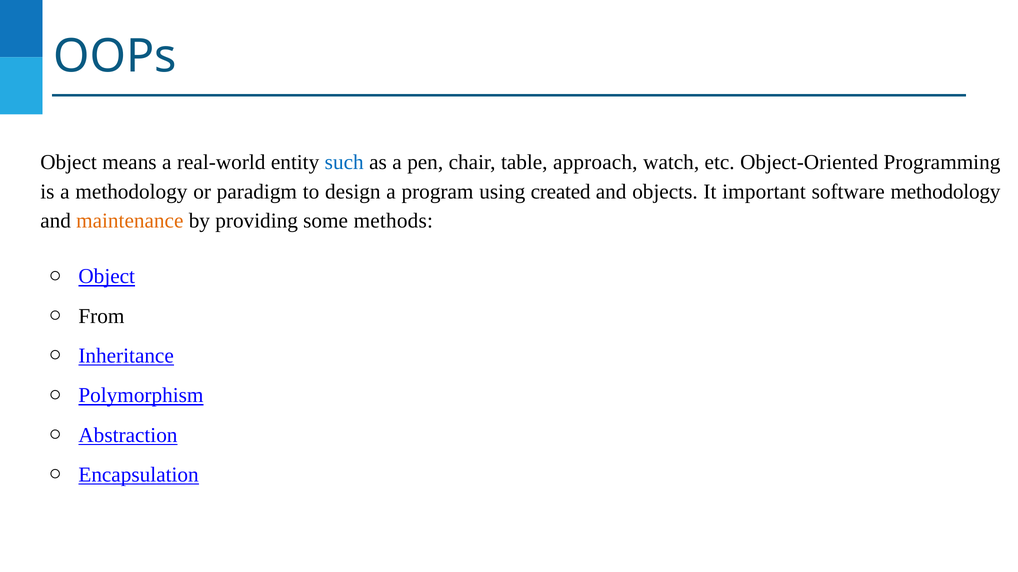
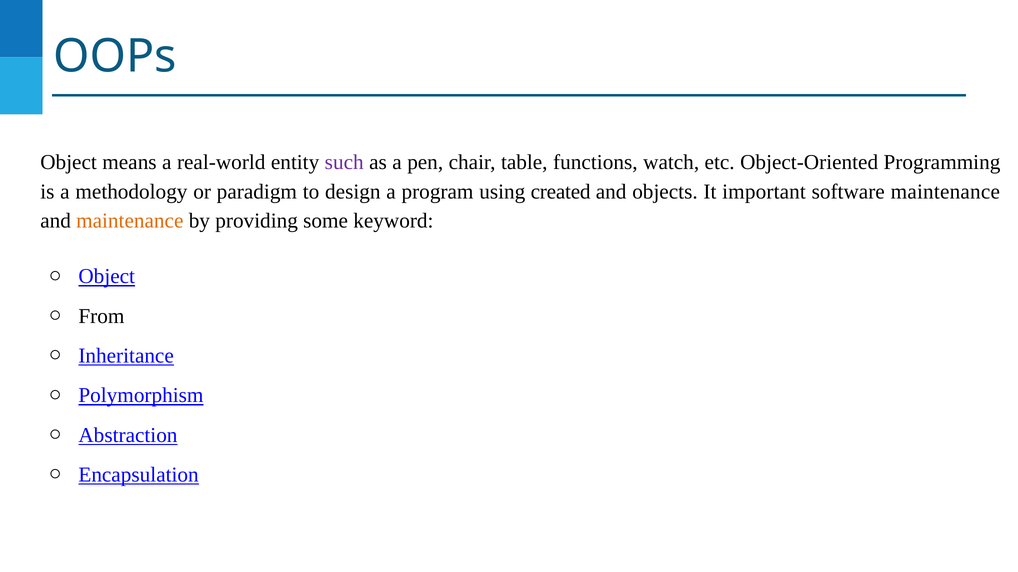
such colour: blue -> purple
approach: approach -> functions
software methodology: methodology -> maintenance
methods: methods -> keyword
